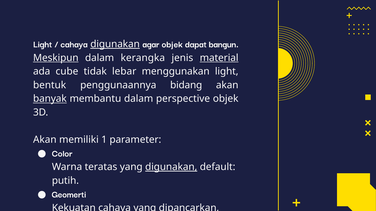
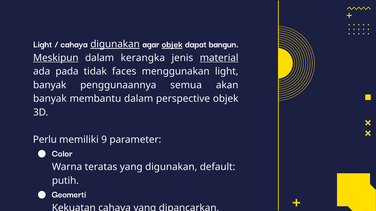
objek at (172, 44) underline: none -> present
cube: cube -> pada
lebar: lebar -> faces
bentuk at (50, 85): bentuk -> banyak
bidang: bidang -> semua
banyak at (50, 99) underline: present -> none
Akan at (45, 140): Akan -> Perlu
memiliki 1: 1 -> 9
digunakan at (171, 167) underline: present -> none
